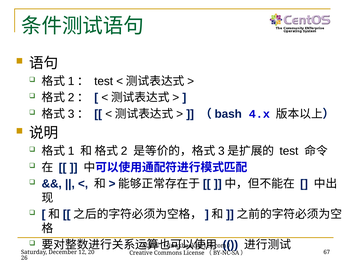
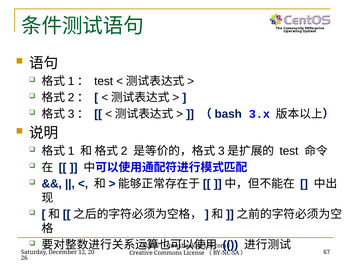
4.x: 4.x -> 3.x
